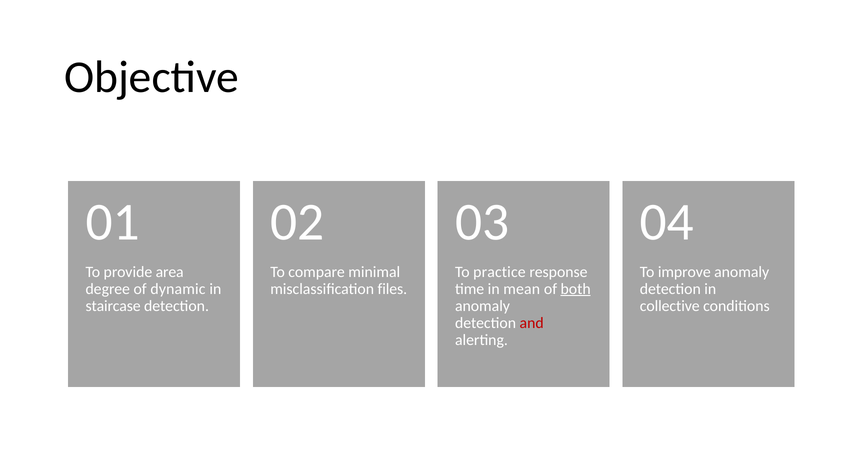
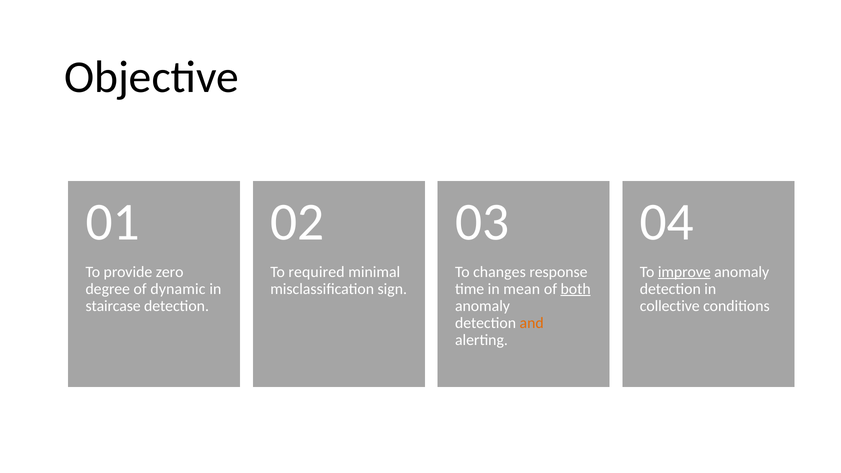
area: area -> zero
compare: compare -> required
practice: practice -> changes
improve underline: none -> present
files: files -> sign
and colour: red -> orange
